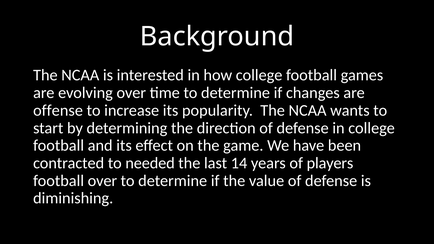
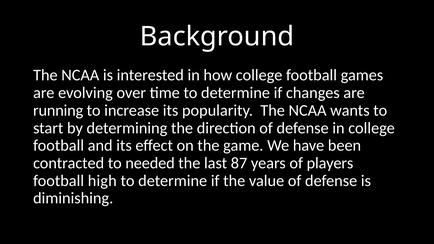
offense: offense -> running
14: 14 -> 87
football over: over -> high
